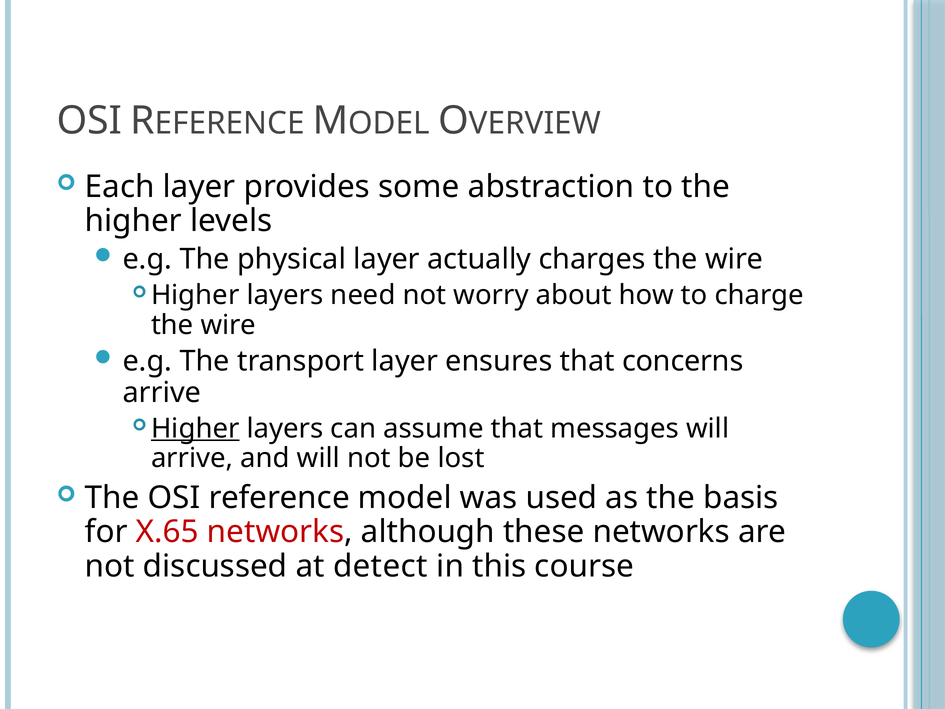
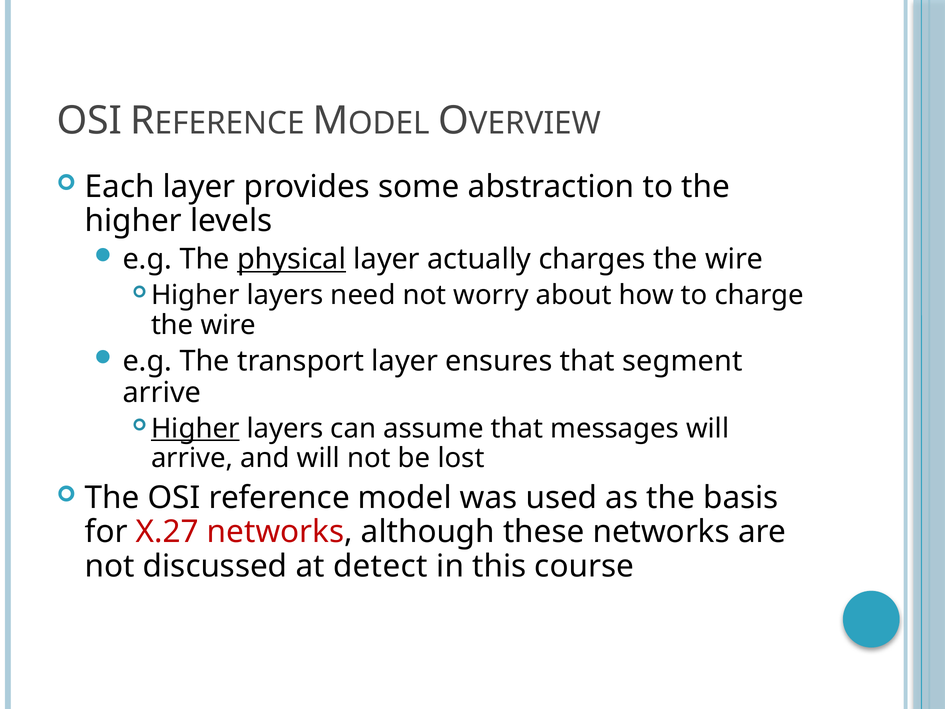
physical underline: none -> present
concerns: concerns -> segment
X.65: X.65 -> X.27
